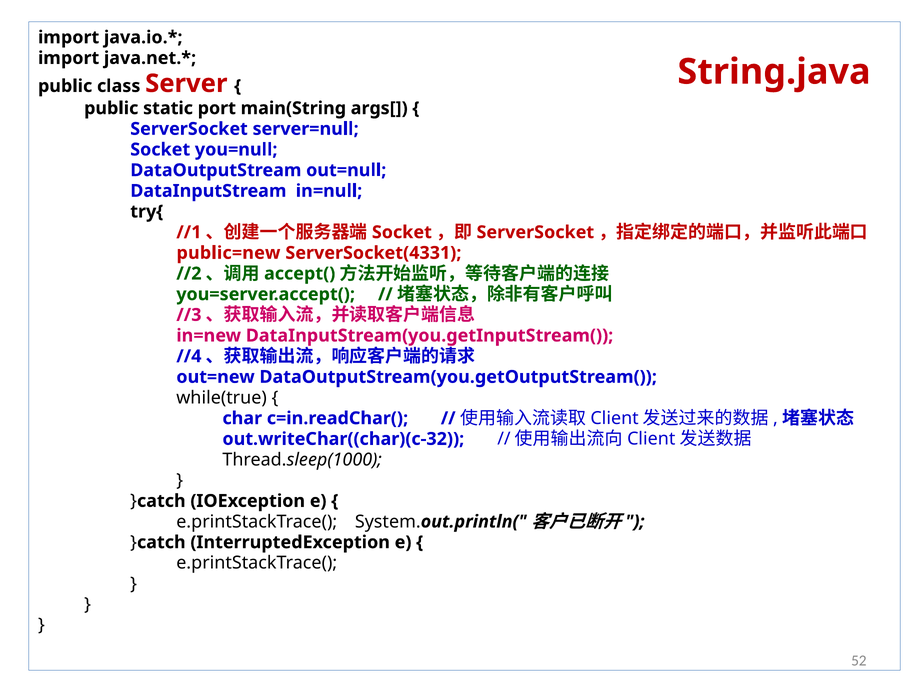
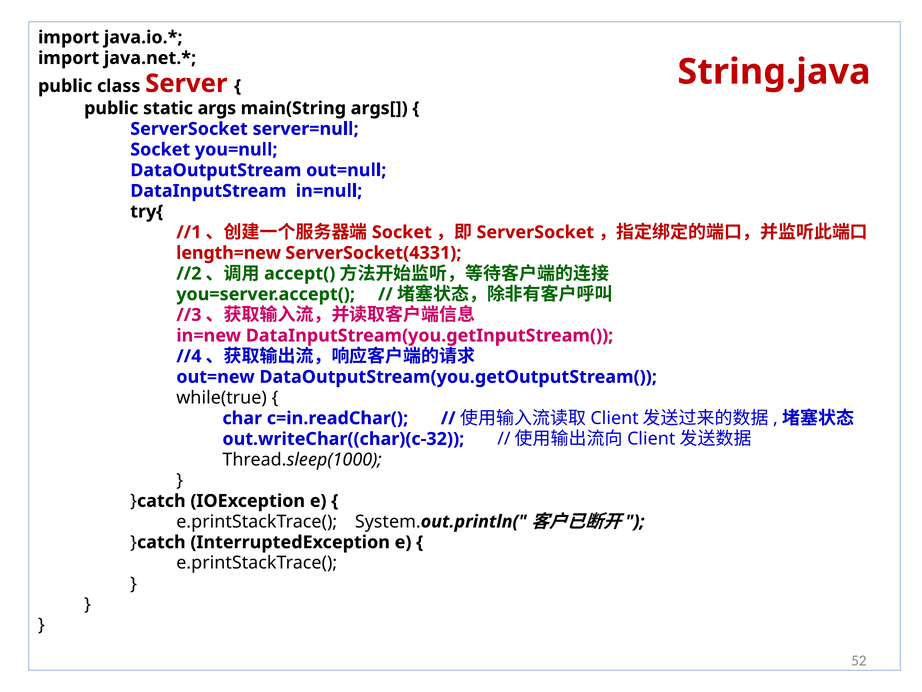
port: port -> args
public=new: public=new -> length=new
